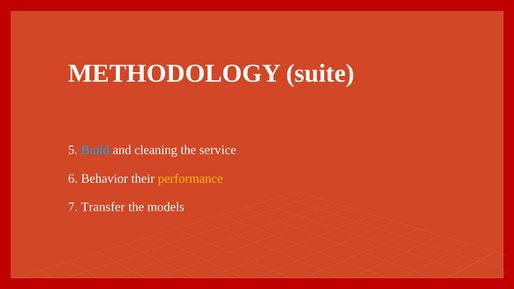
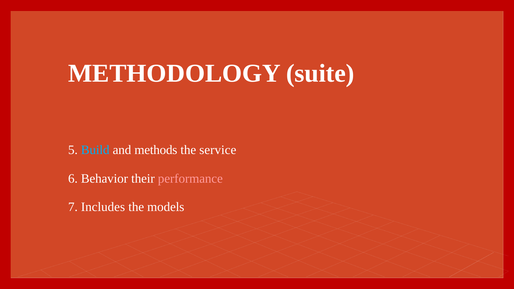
cleaning: cleaning -> methods
performance colour: yellow -> pink
Transfer: Transfer -> Includes
